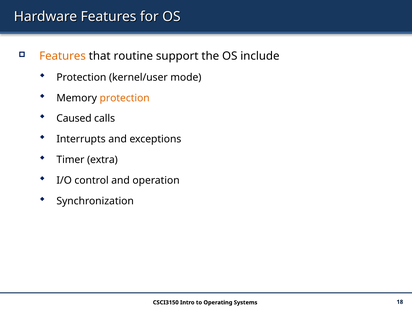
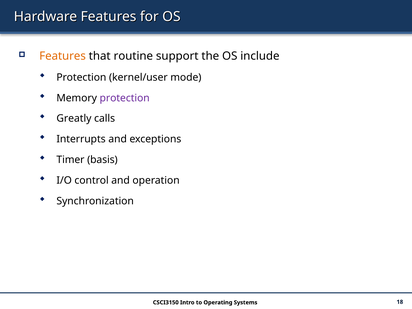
protection at (125, 98) colour: orange -> purple
Caused: Caused -> Greatly
extra: extra -> basis
